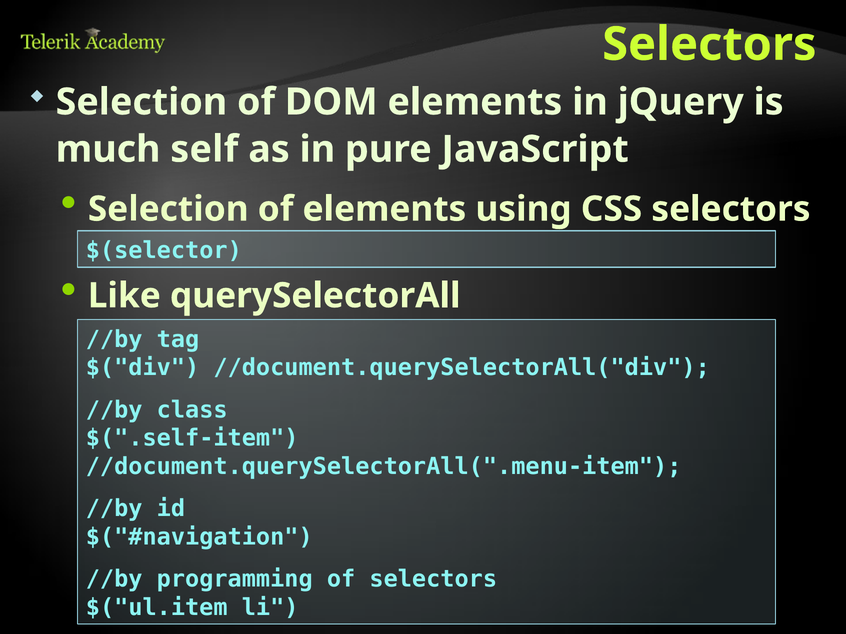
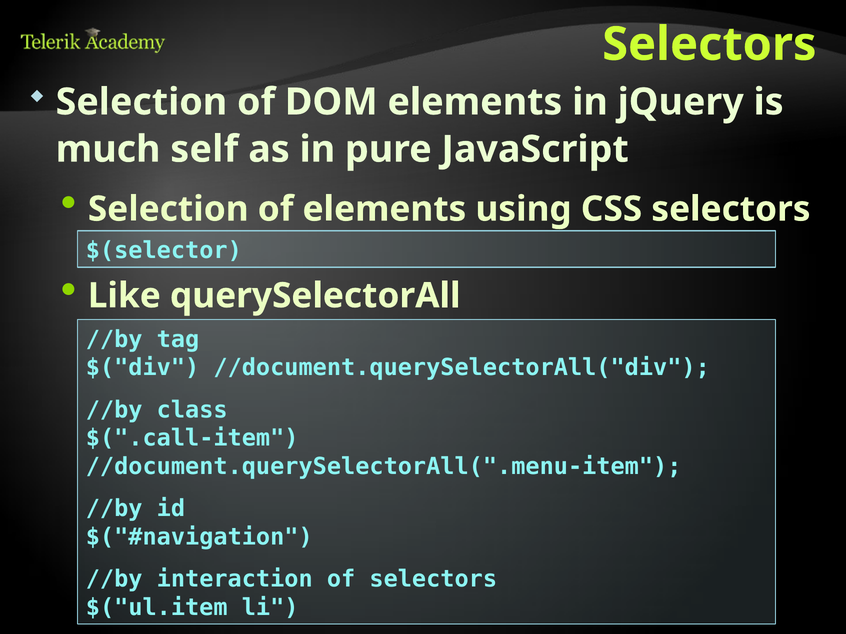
$(".self-item: $(".self-item -> $(".call-item
programming: programming -> interaction
